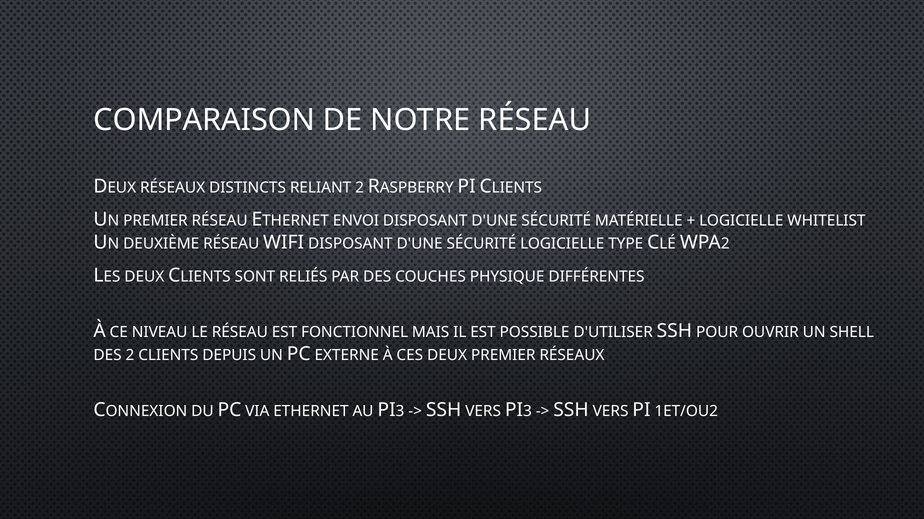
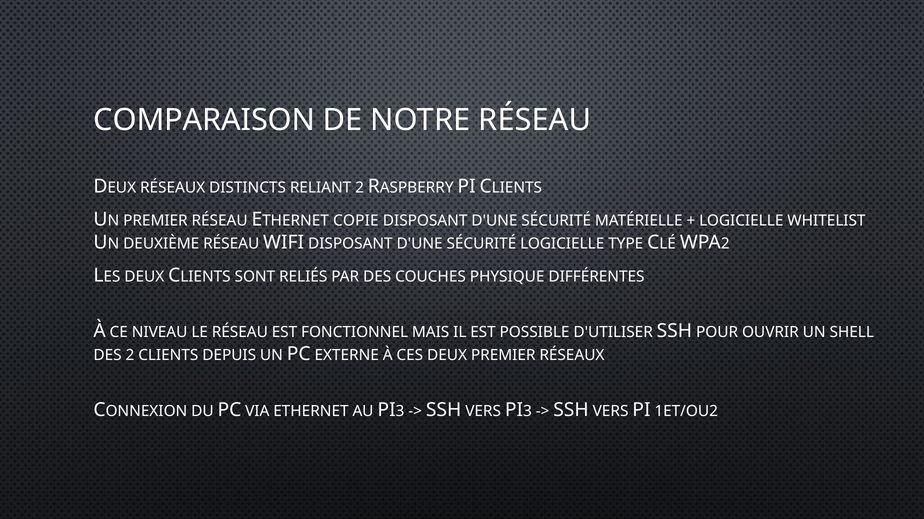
ENVOI: ENVOI -> COPIE
